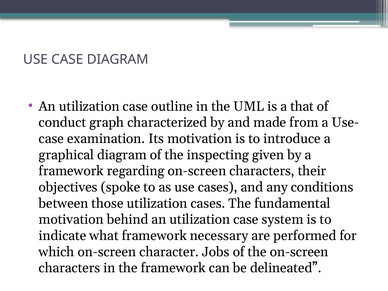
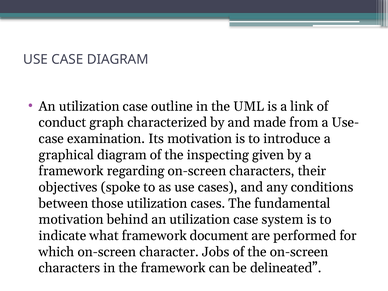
that: that -> link
necessary: necessary -> document
